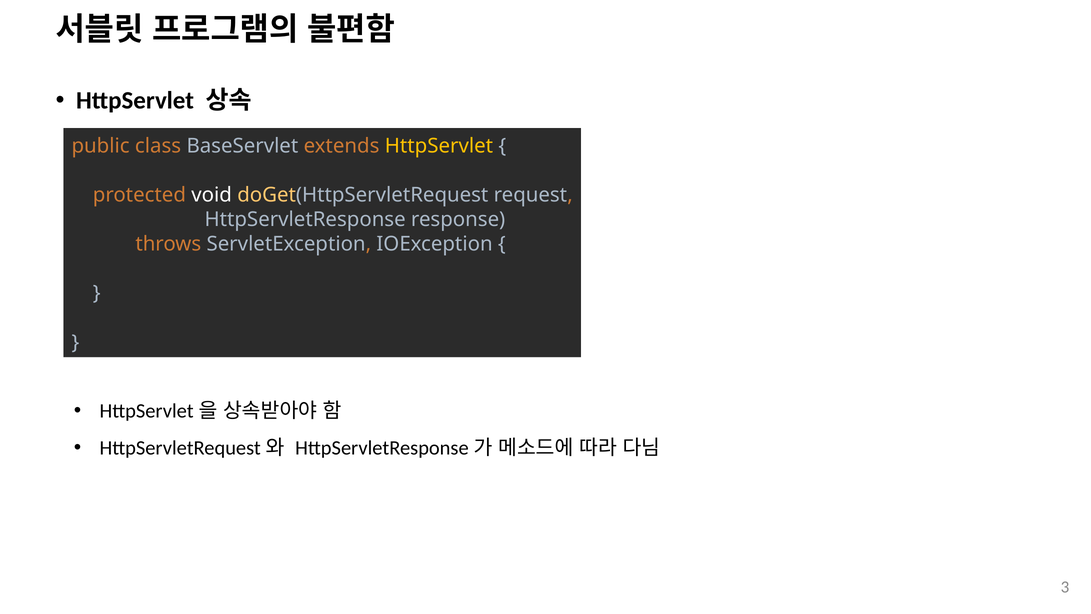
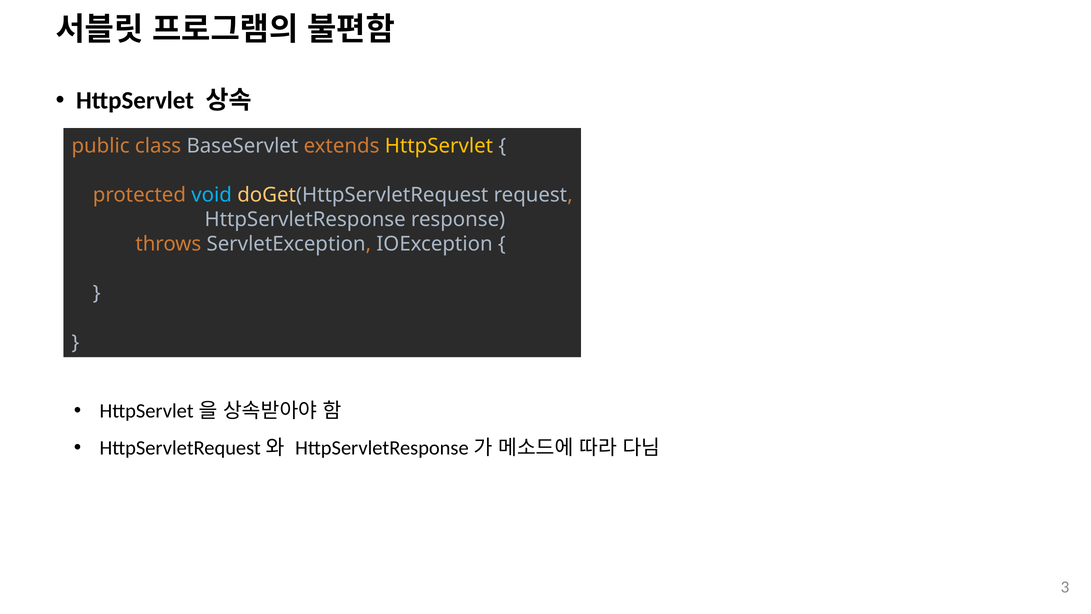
void colour: white -> light blue
